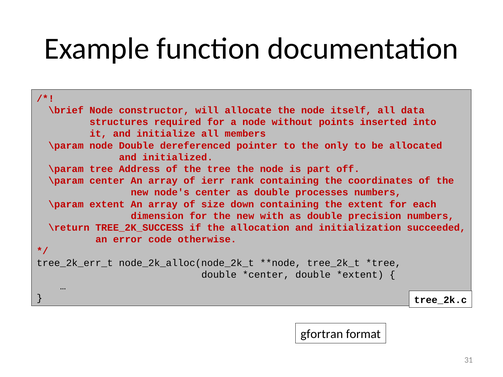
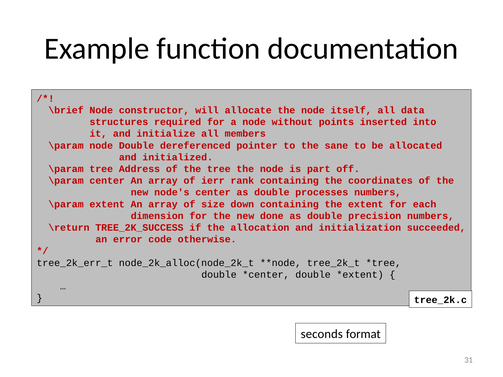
only: only -> sane
with: with -> done
gfortran: gfortran -> seconds
